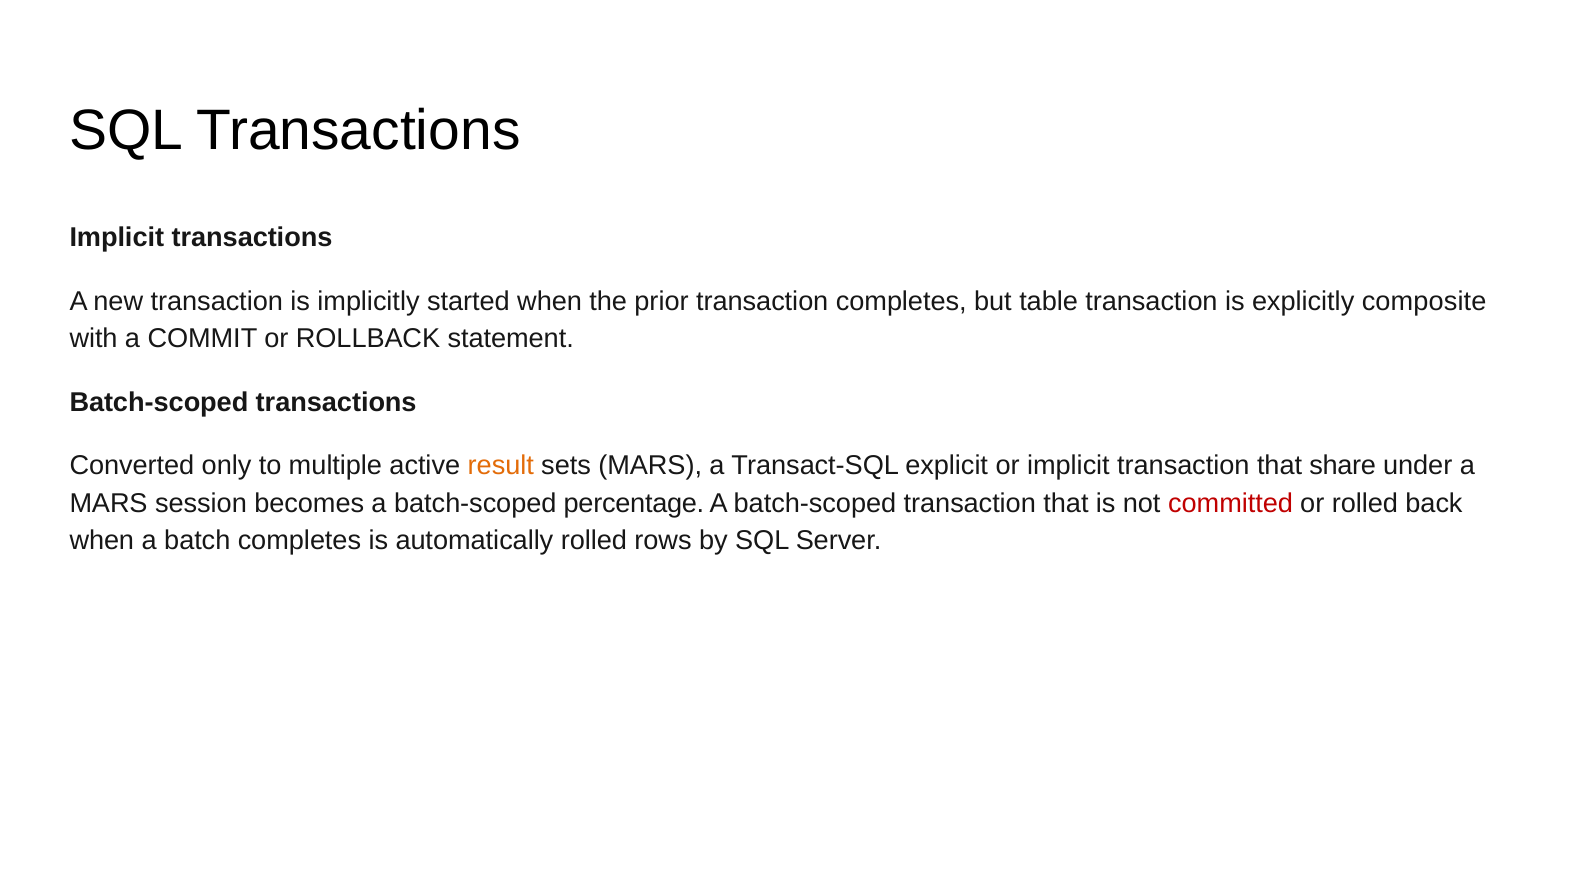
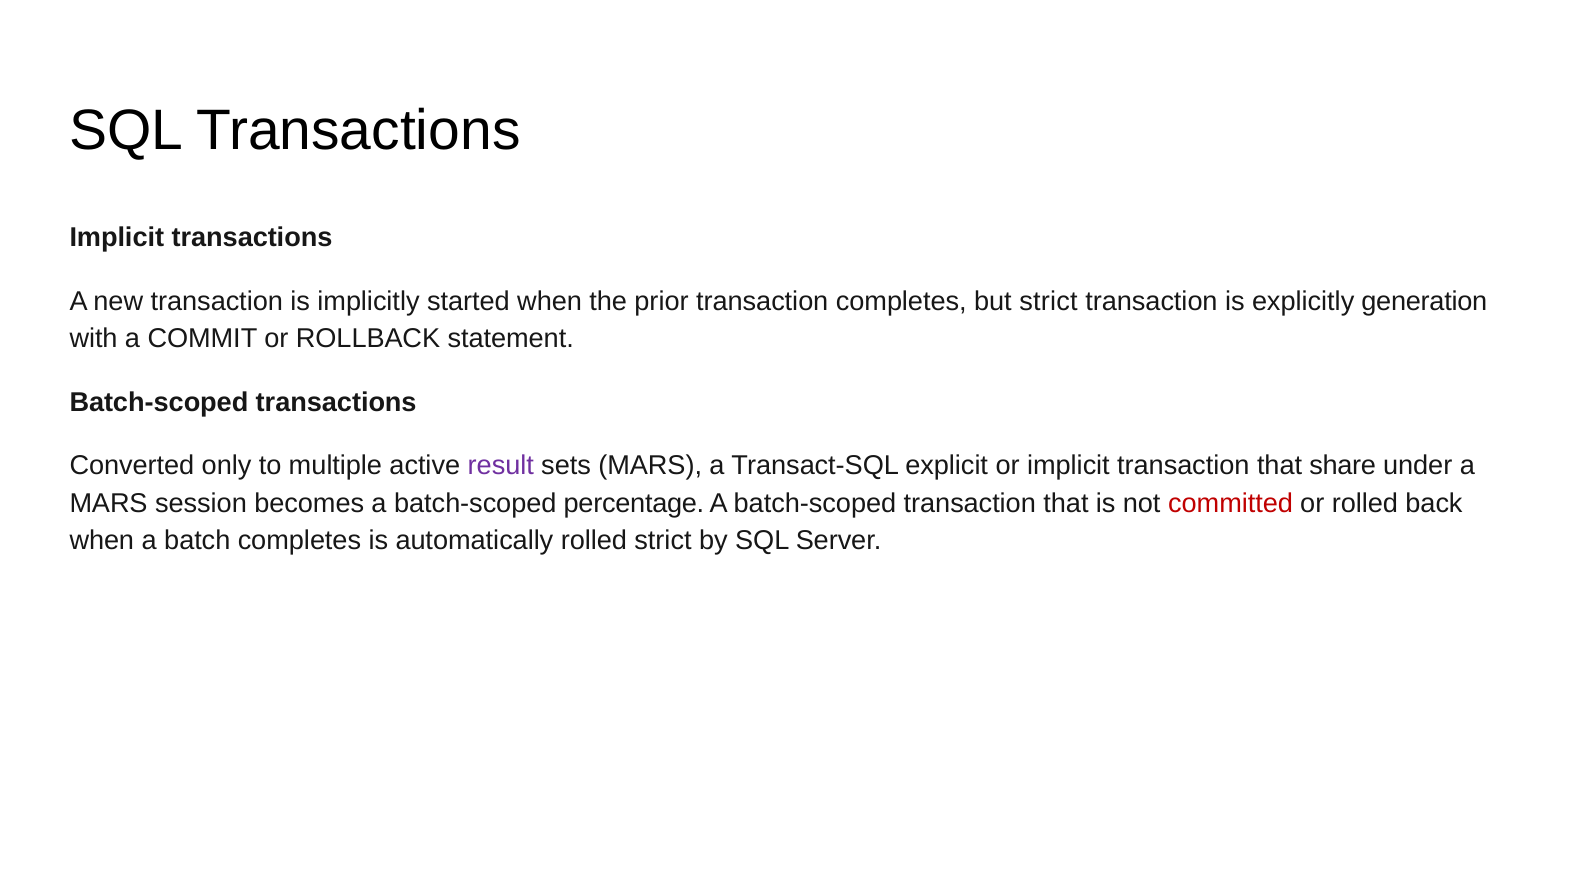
but table: table -> strict
composite: composite -> generation
result colour: orange -> purple
rolled rows: rows -> strict
